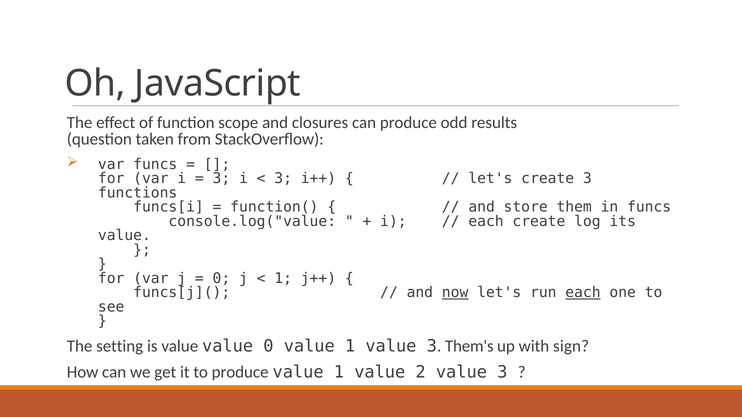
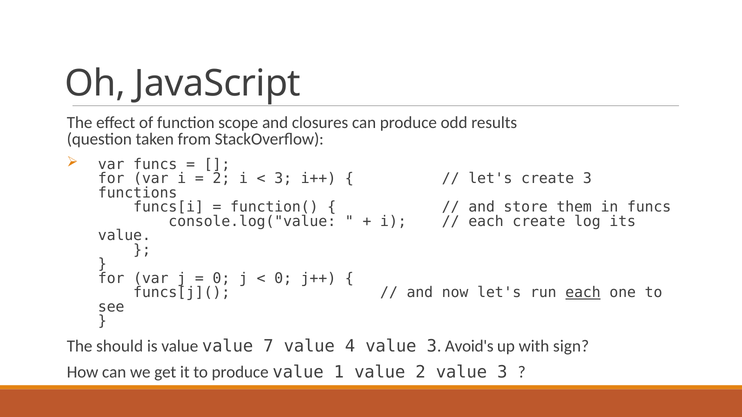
3 at (221, 179): 3 -> 2
1 at (283, 279): 1 -> 0
now underline: present -> none
setting: setting -> should
value 0: 0 -> 7
1 at (350, 346): 1 -> 4
Them's: Them's -> Avoid's
